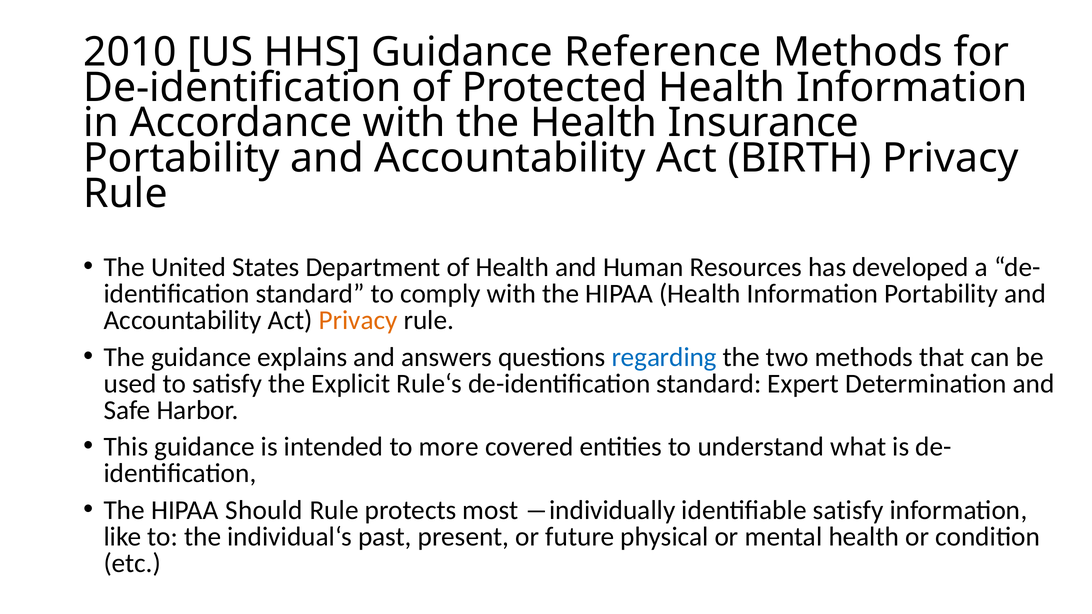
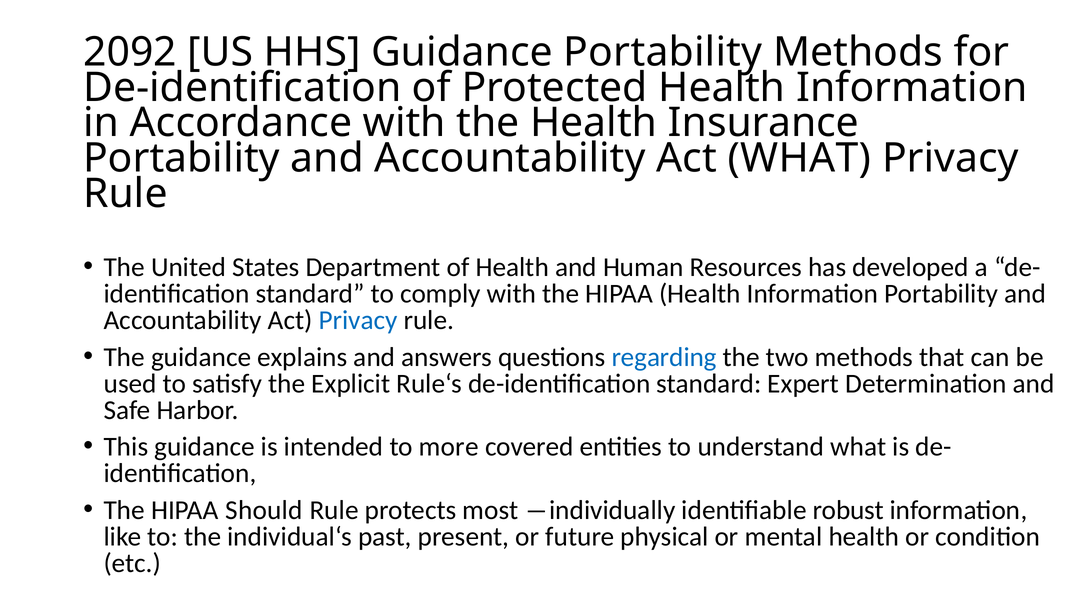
2010: 2010 -> 2092
Guidance Reference: Reference -> Portability
Act BIRTH: BIRTH -> WHAT
Privacy at (358, 320) colour: orange -> blue
identifiable satisfy: satisfy -> robust
